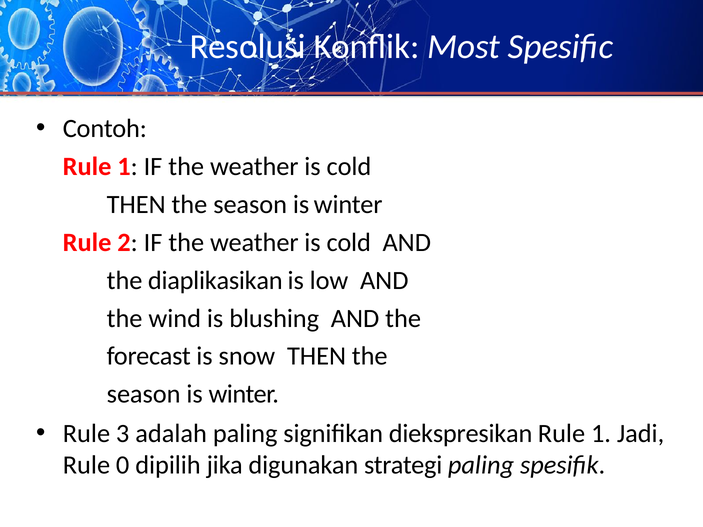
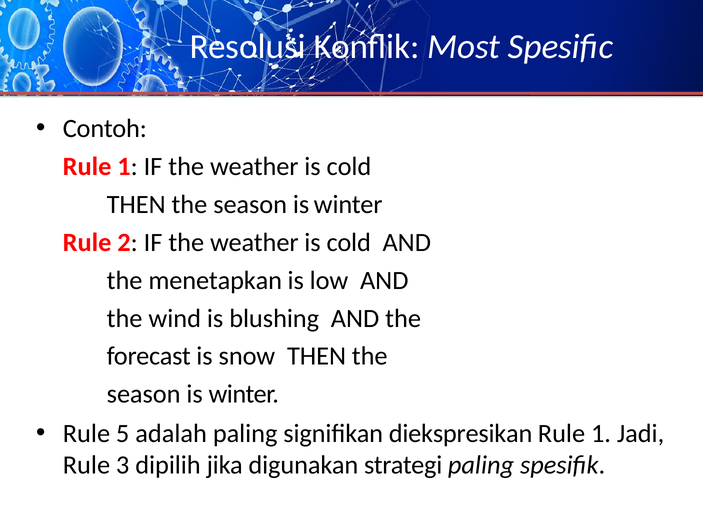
diaplikasikan: diaplikasikan -> menetapkan
3: 3 -> 5
0: 0 -> 3
